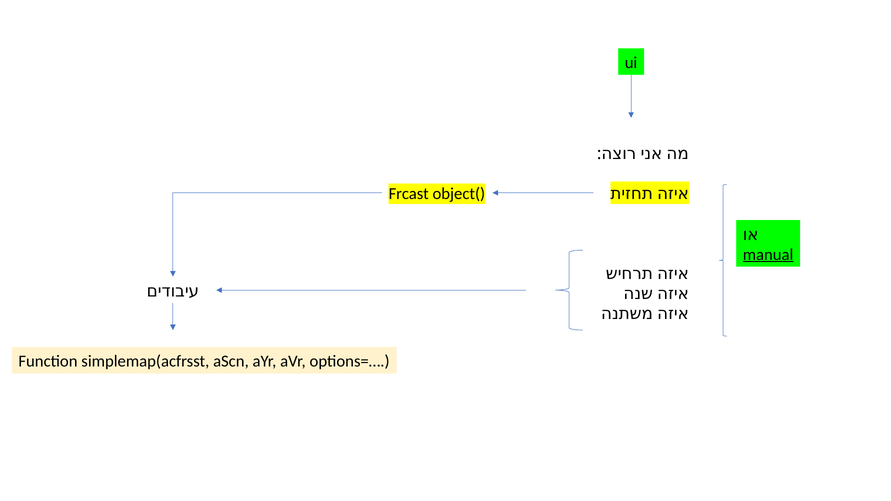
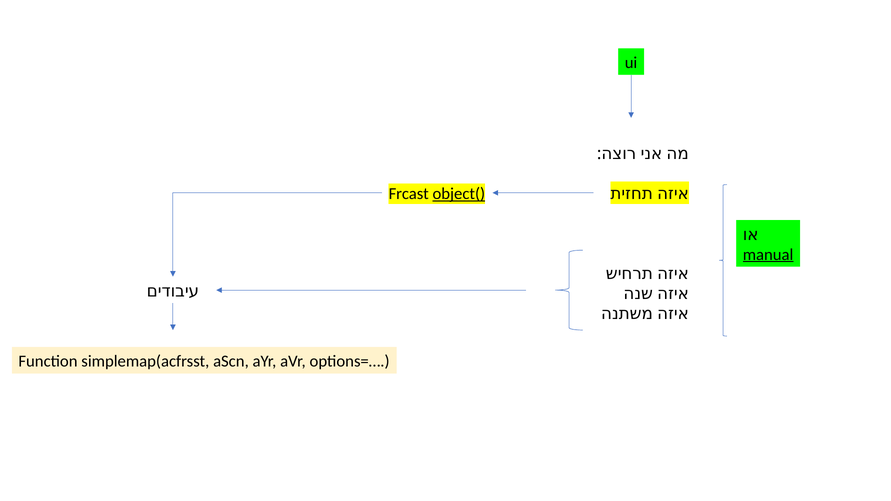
object( underline: none -> present
